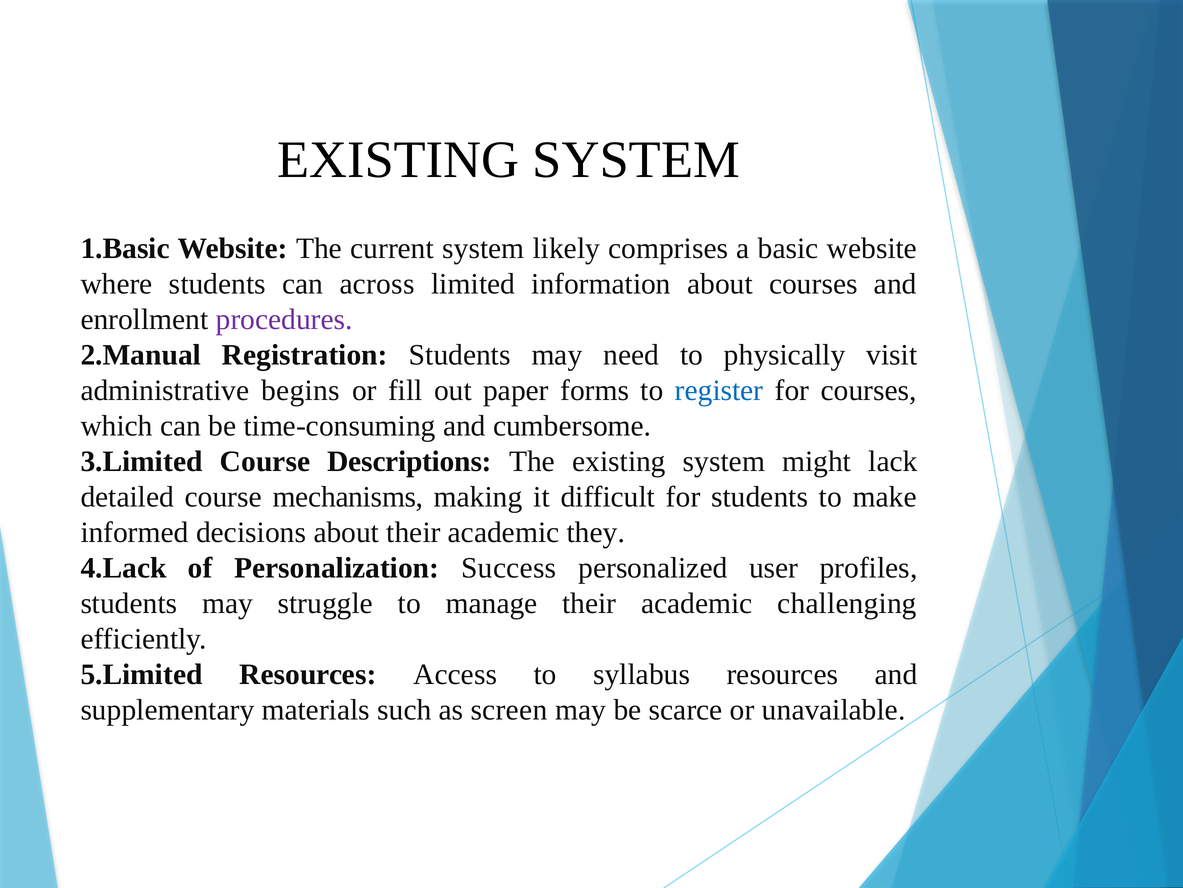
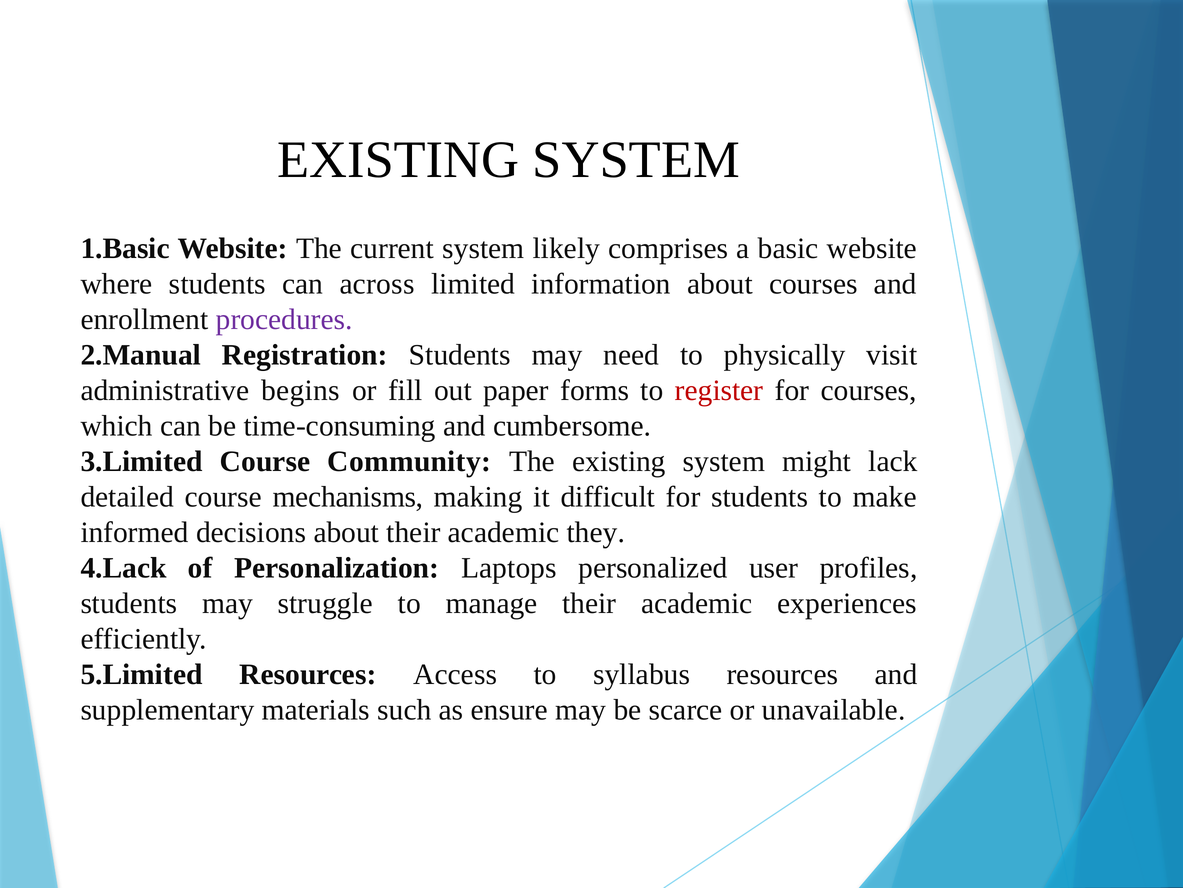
register colour: blue -> red
Descriptions: Descriptions -> Community
Success: Success -> Laptops
challenging: challenging -> experiences
screen: screen -> ensure
